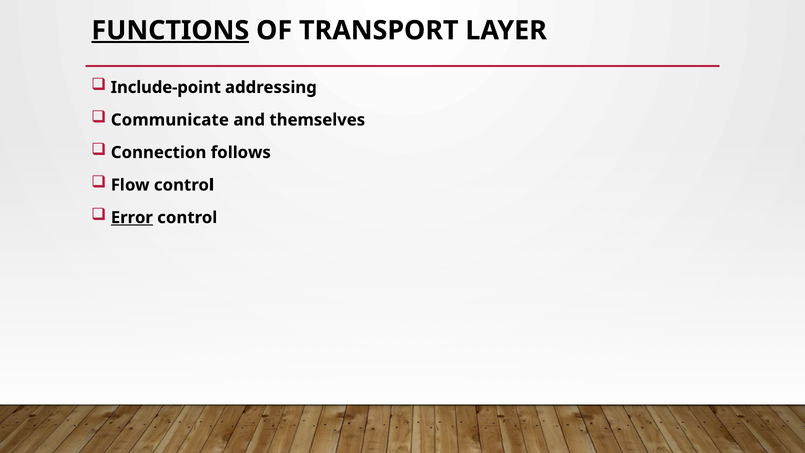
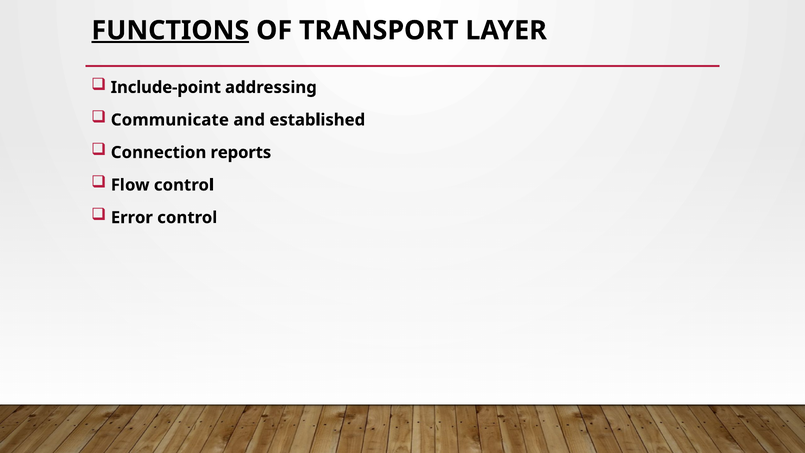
themselves: themselves -> established
follows: follows -> reports
Error underline: present -> none
